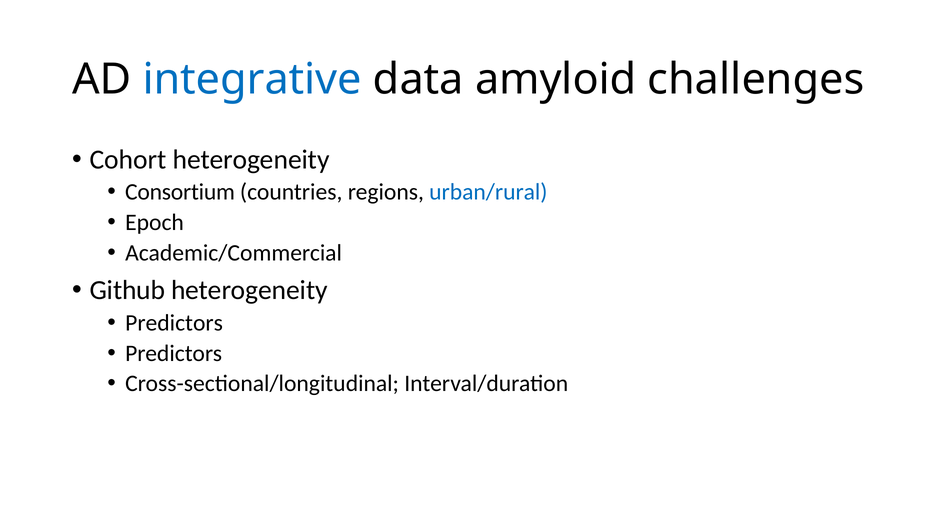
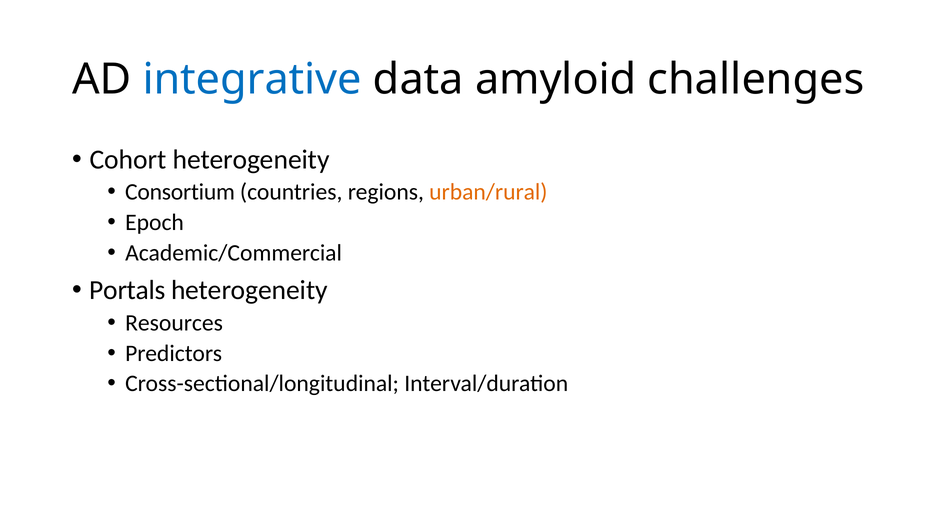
urban/rural colour: blue -> orange
Github: Github -> Portals
Predictors at (174, 323): Predictors -> Resources
